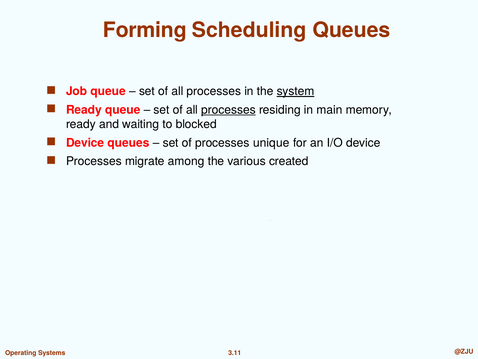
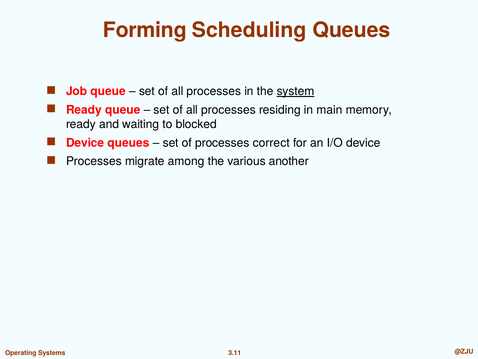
processes at (228, 110) underline: present -> none
unique: unique -> correct
created: created -> another
